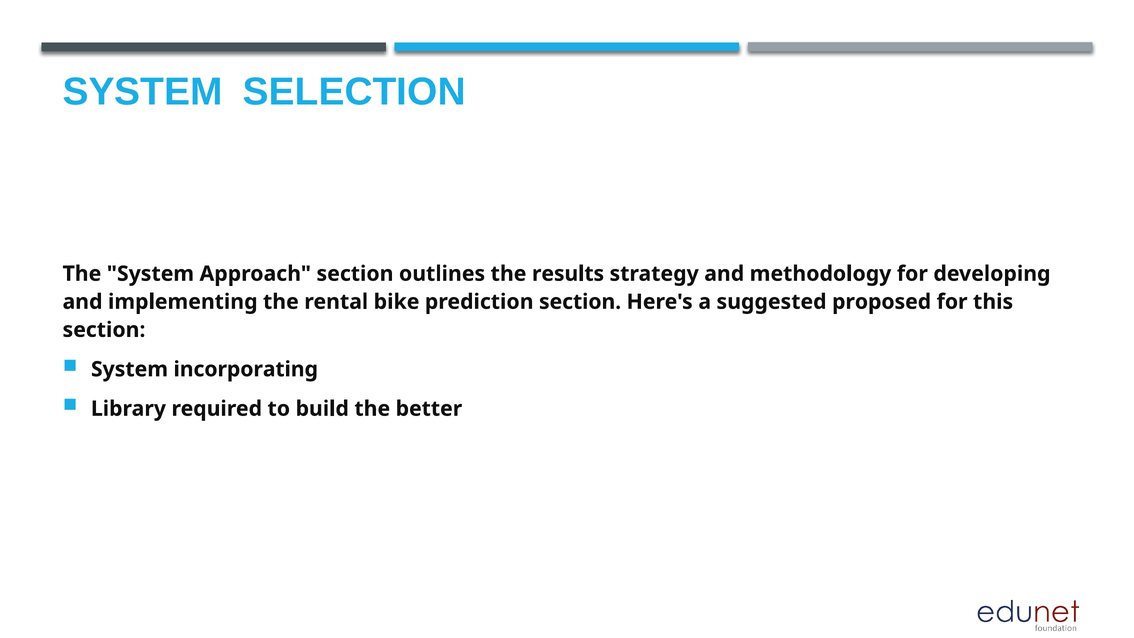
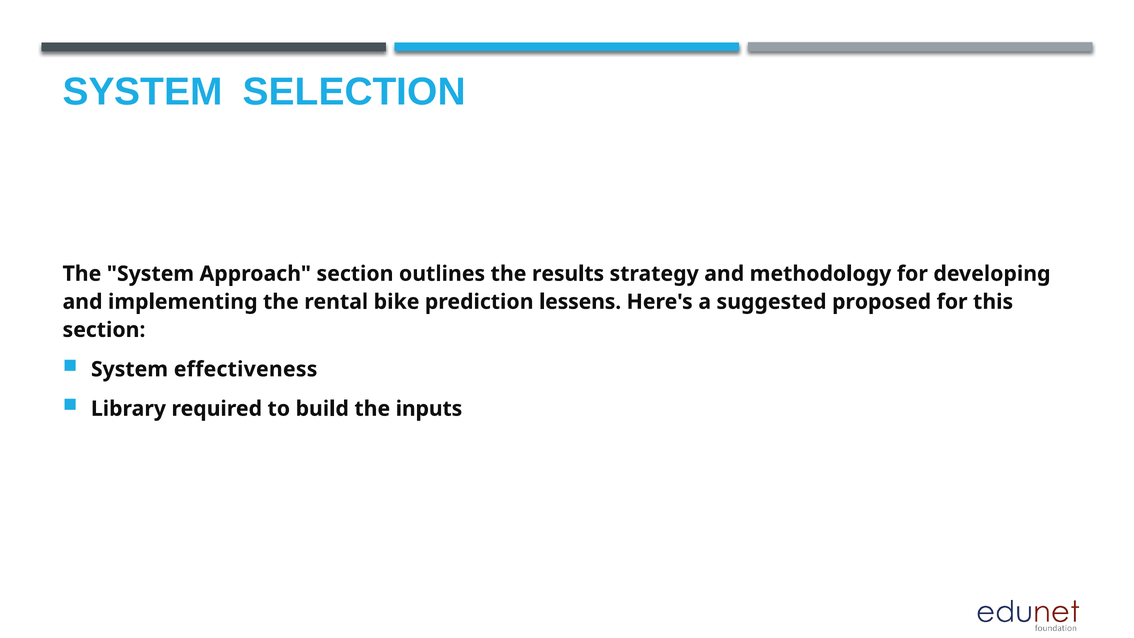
prediction section: section -> lessens
incorporating: incorporating -> effectiveness
better: better -> inputs
